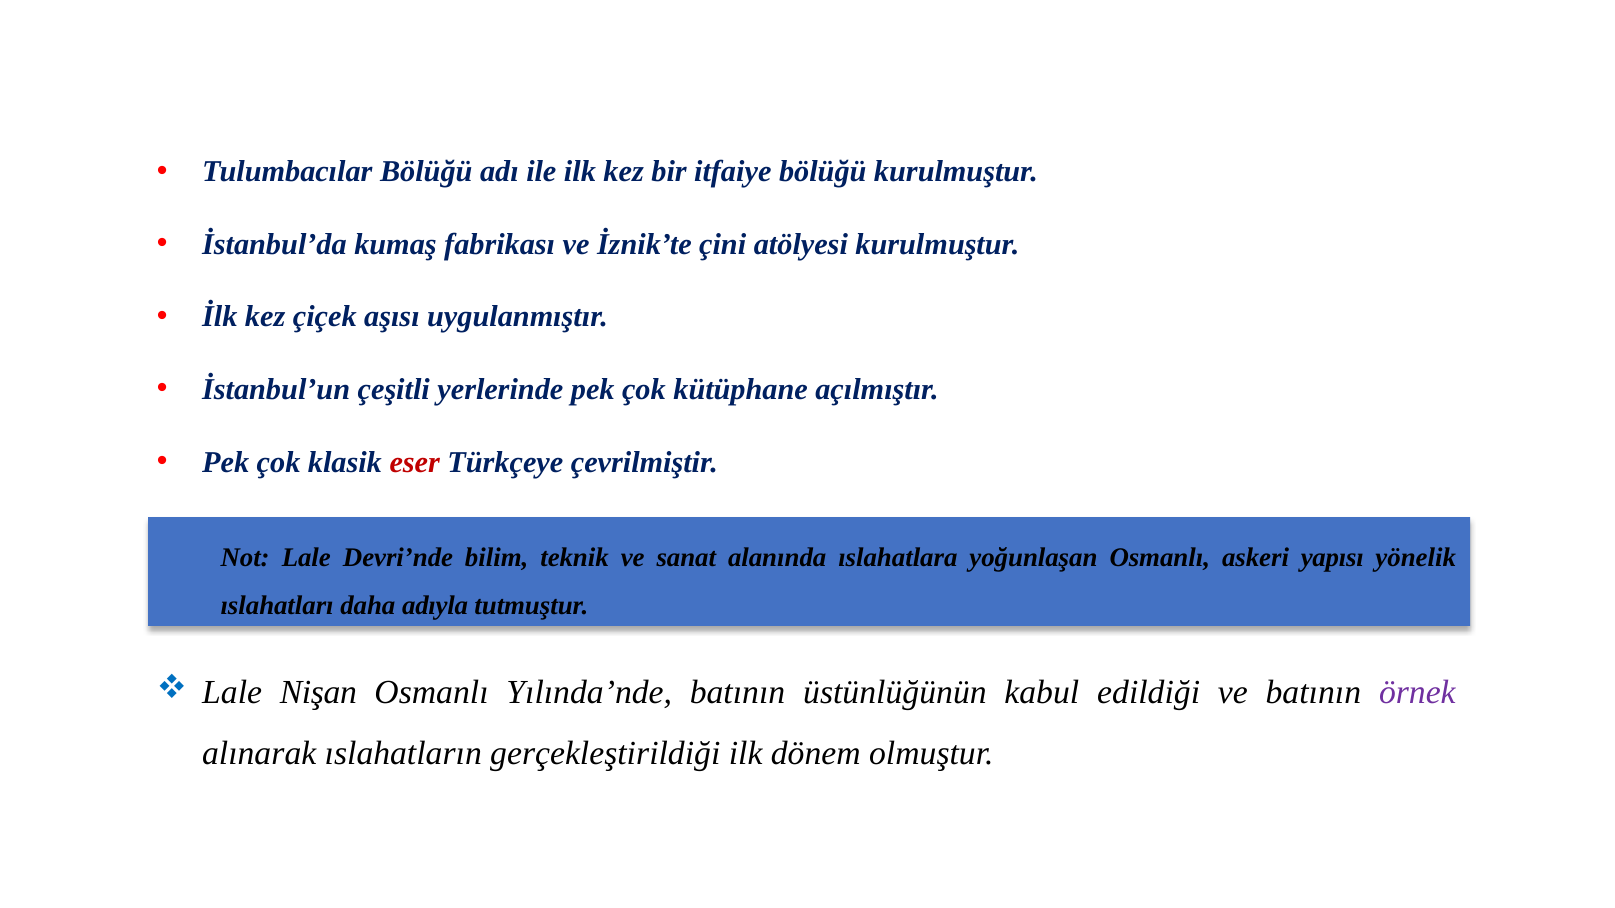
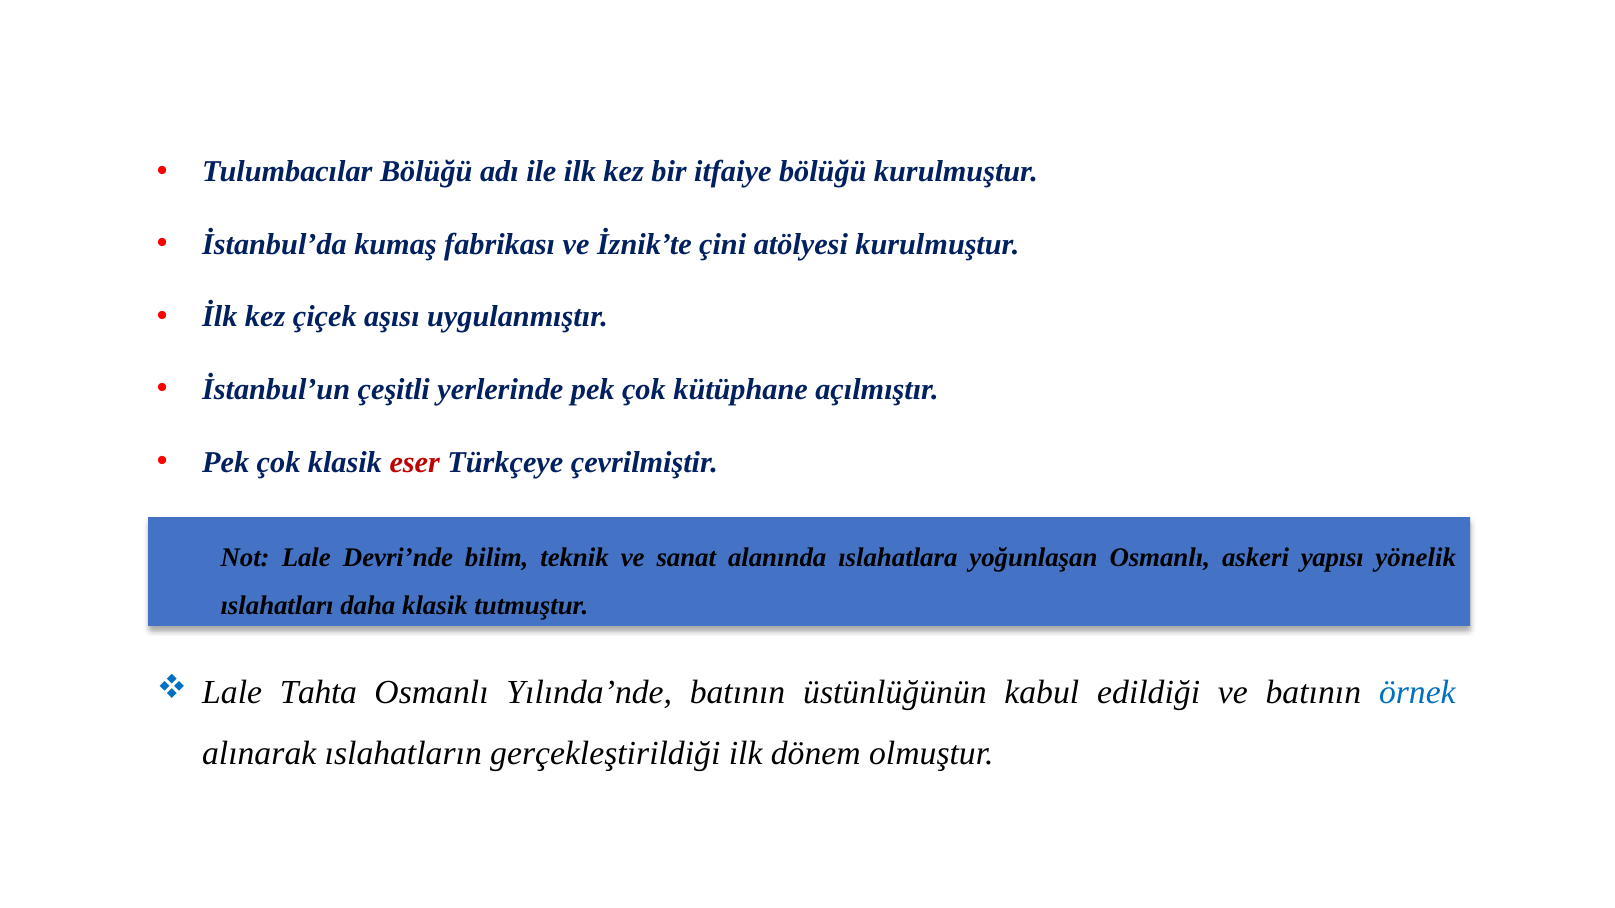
daha adıyla: adıyla -> klasik
Nişan: Nişan -> Tahta
örnek colour: purple -> blue
